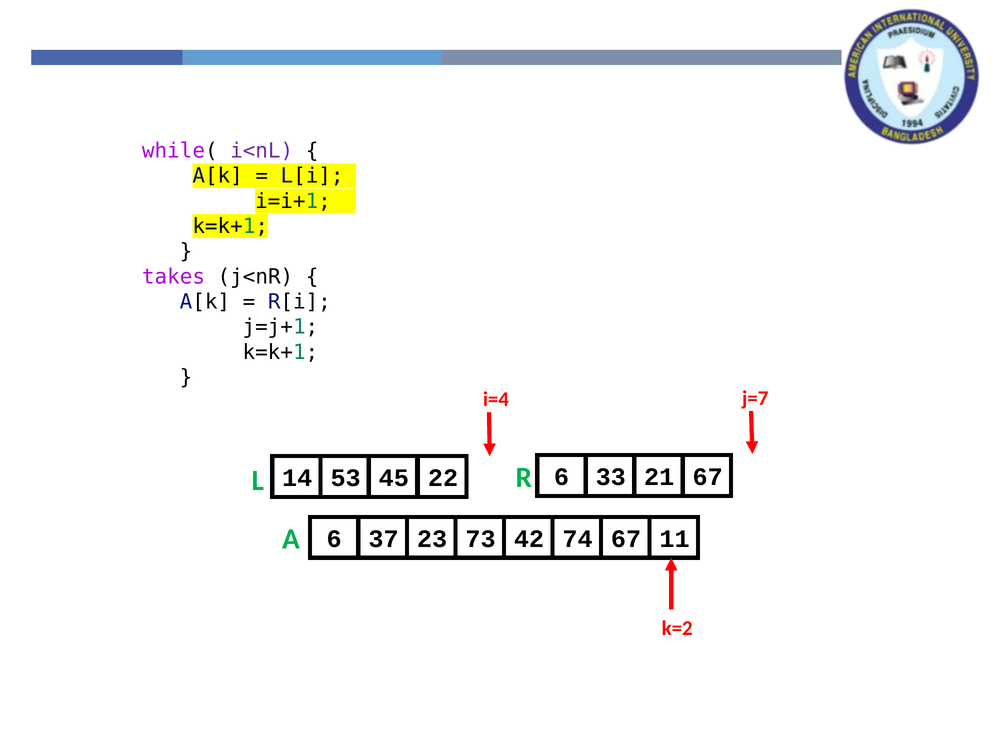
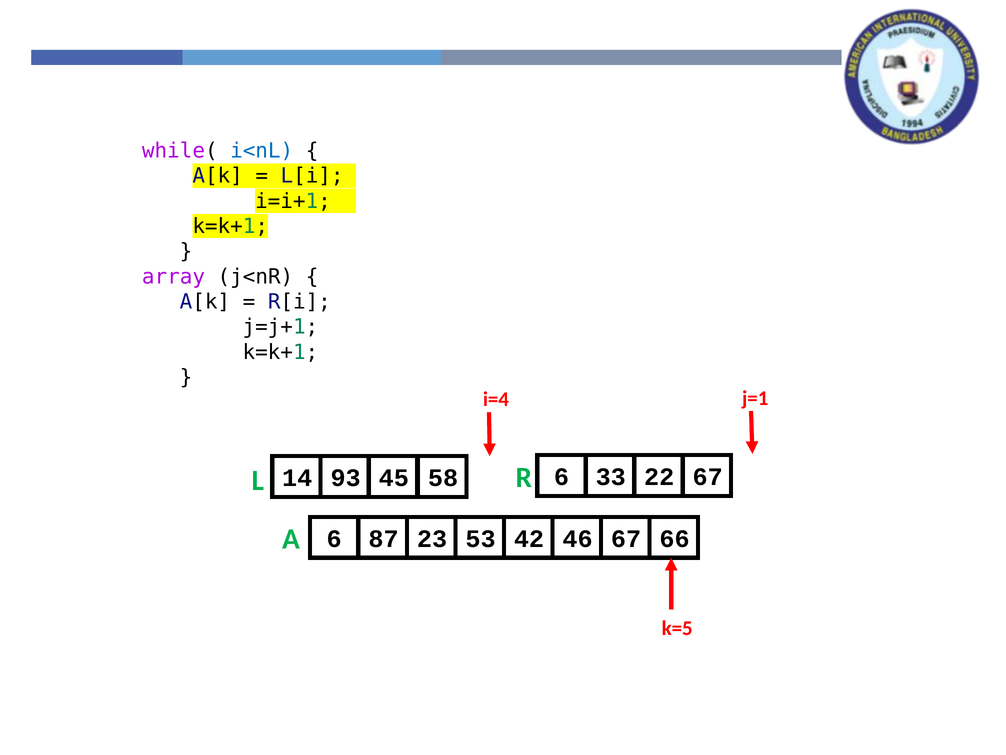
i<nL colour: purple -> blue
takes: takes -> array
j=7: j=7 -> j=1
53: 53 -> 93
22: 22 -> 58
21: 21 -> 22
37: 37 -> 87
73: 73 -> 53
74: 74 -> 46
11: 11 -> 66
k=2: k=2 -> k=5
